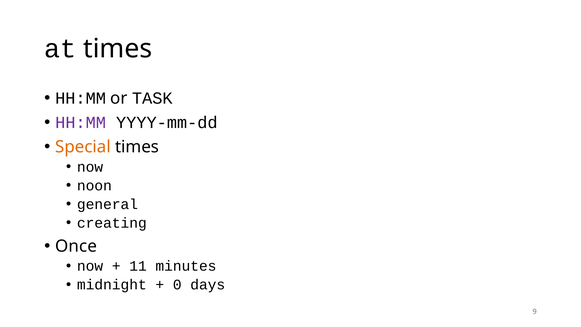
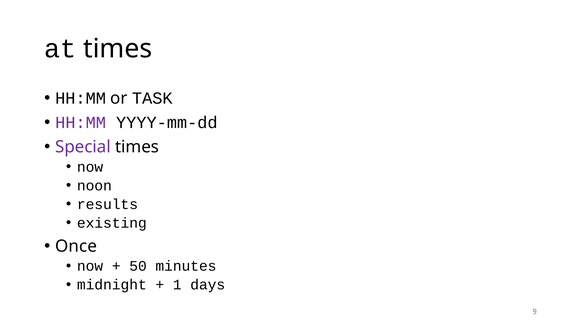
Special colour: orange -> purple
general: general -> results
creating: creating -> existing
11: 11 -> 50
0: 0 -> 1
